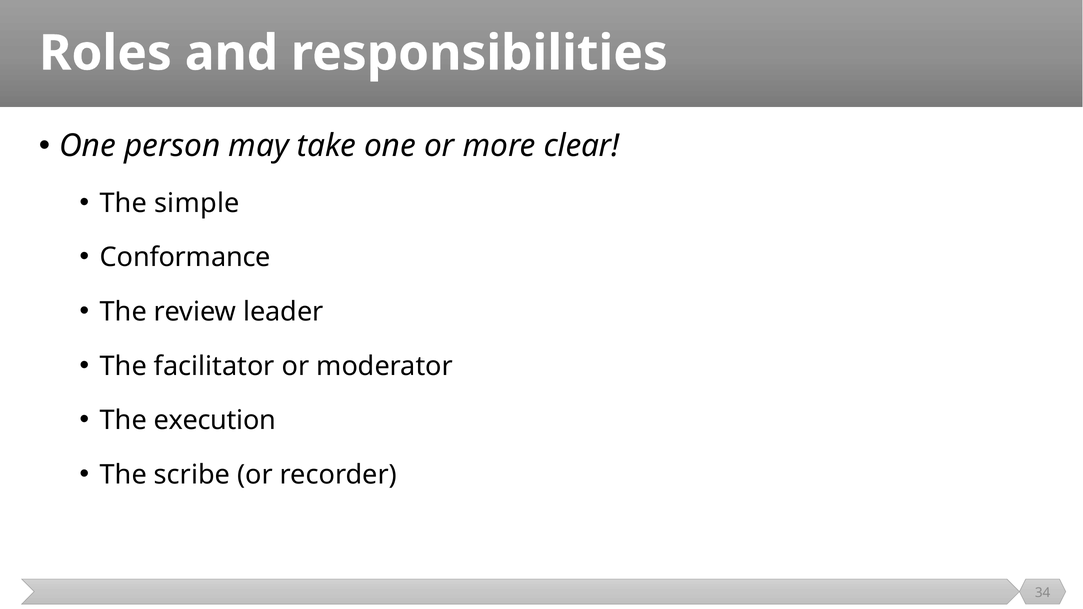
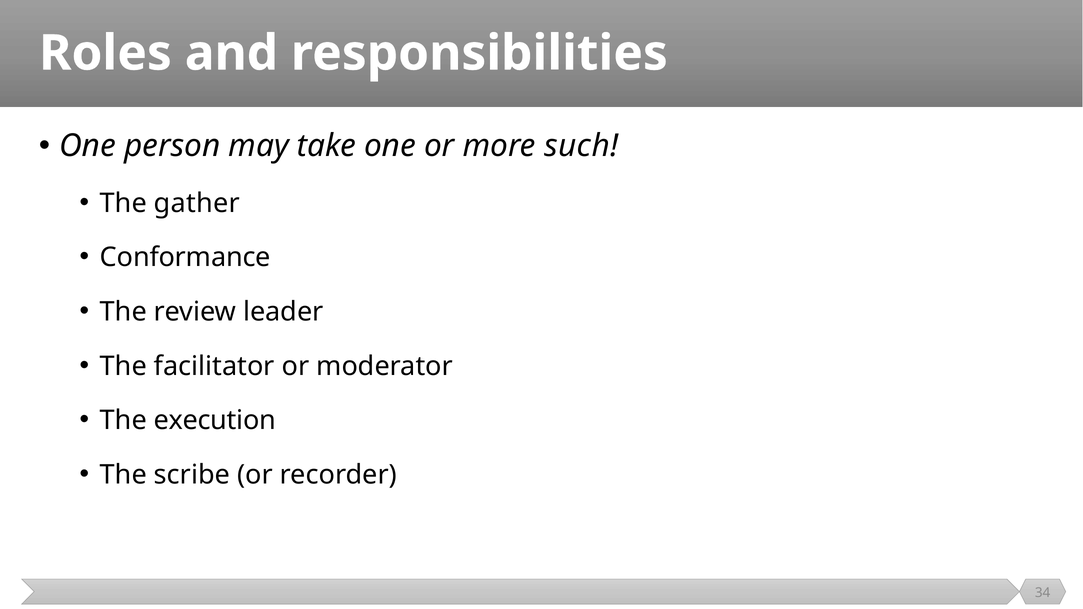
clear: clear -> such
simple: simple -> gather
